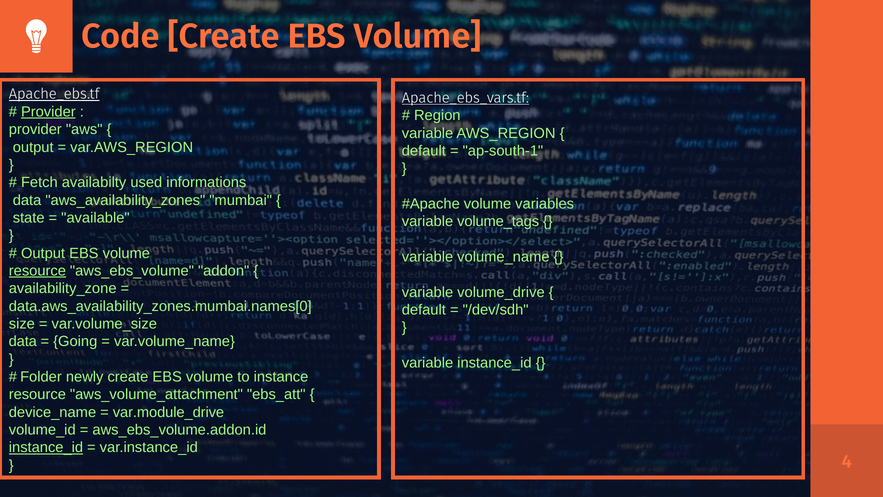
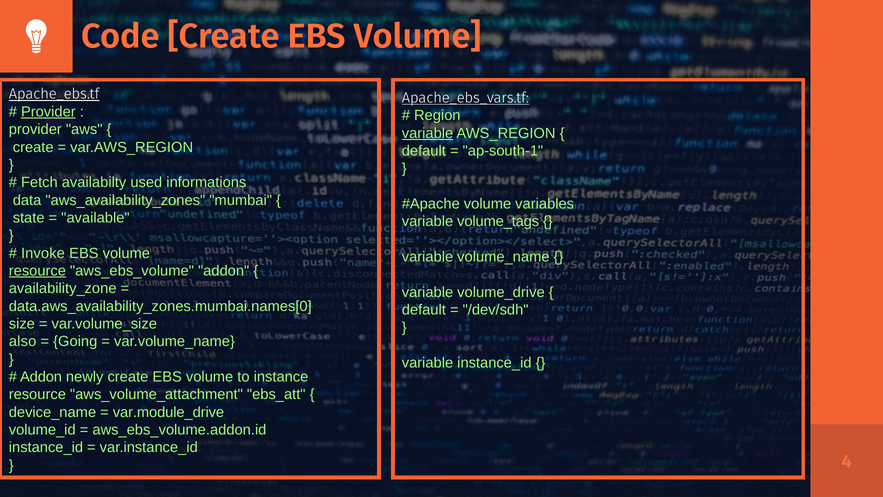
variable at (428, 133) underline: none -> present
output at (33, 147): output -> create
Output at (43, 253): Output -> Invoke
data at (23, 341): data -> also
Folder at (41, 377): Folder -> Addon
instance_id at (46, 447) underline: present -> none
